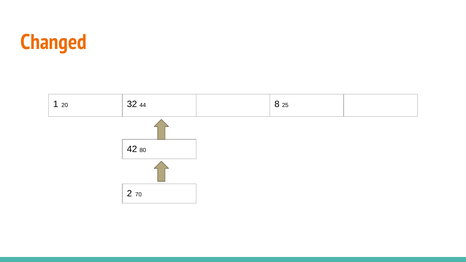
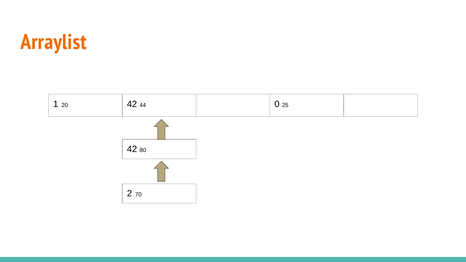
Changed: Changed -> Arraylist
20 32: 32 -> 42
8: 8 -> 0
